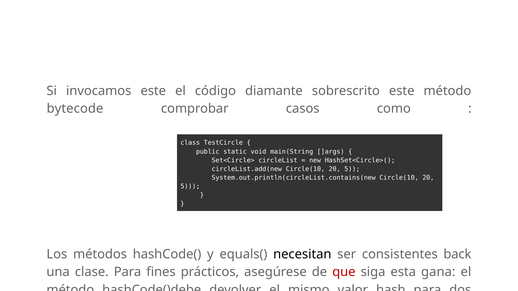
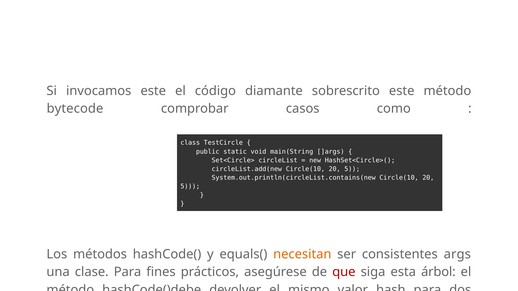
necesitan colour: black -> orange
back: back -> args
gana: gana -> árbol
